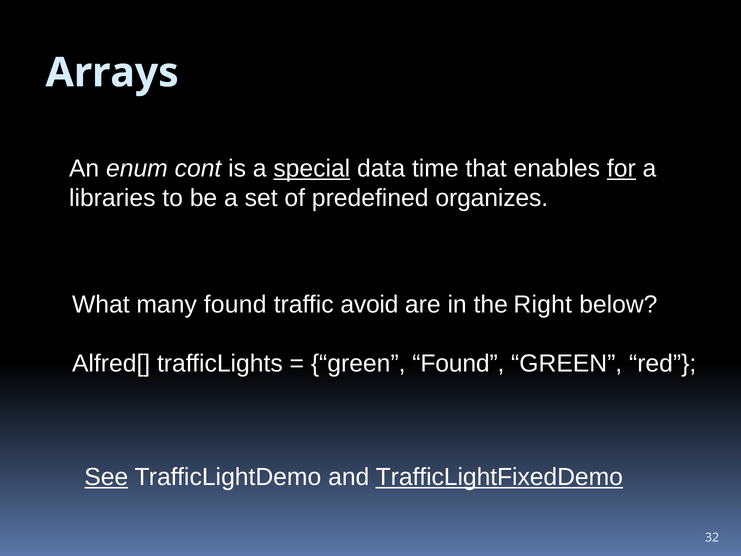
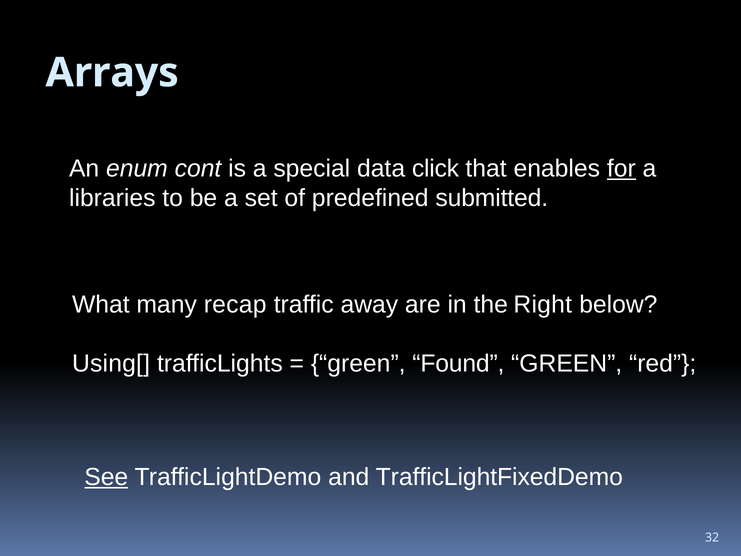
special underline: present -> none
time: time -> click
organizes: organizes -> submitted
many found: found -> recap
avoid: avoid -> away
Alfred[: Alfred[ -> Using[
TrafficLightFixedDemo underline: present -> none
